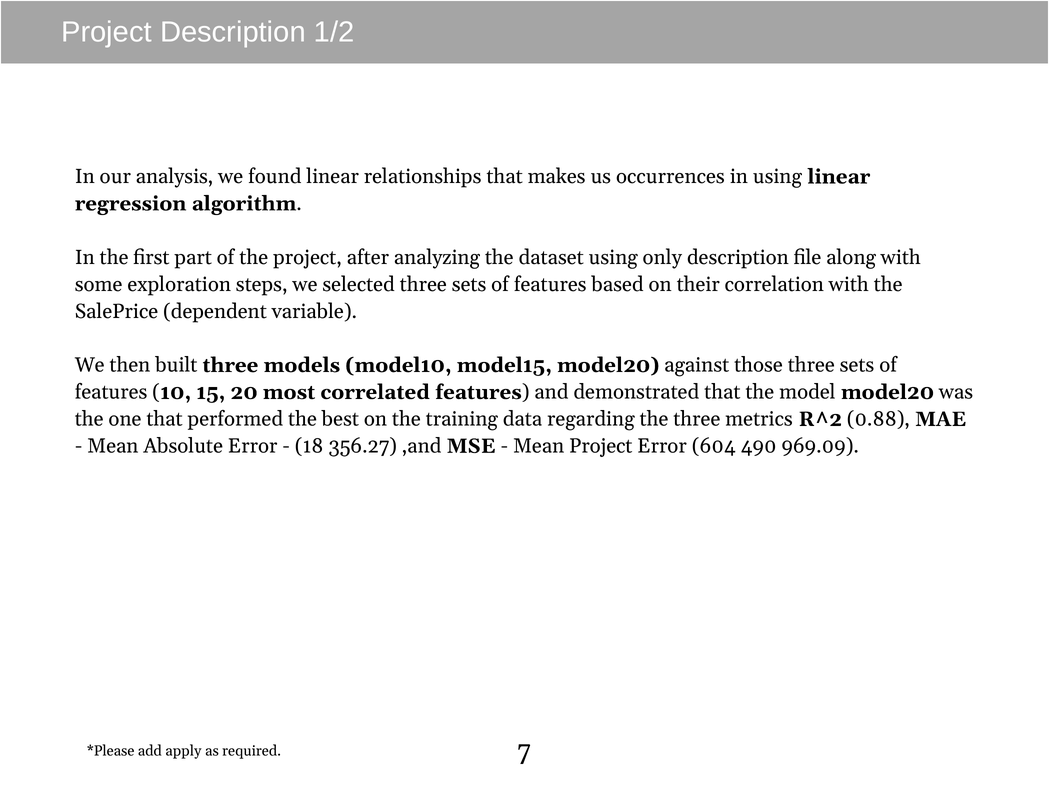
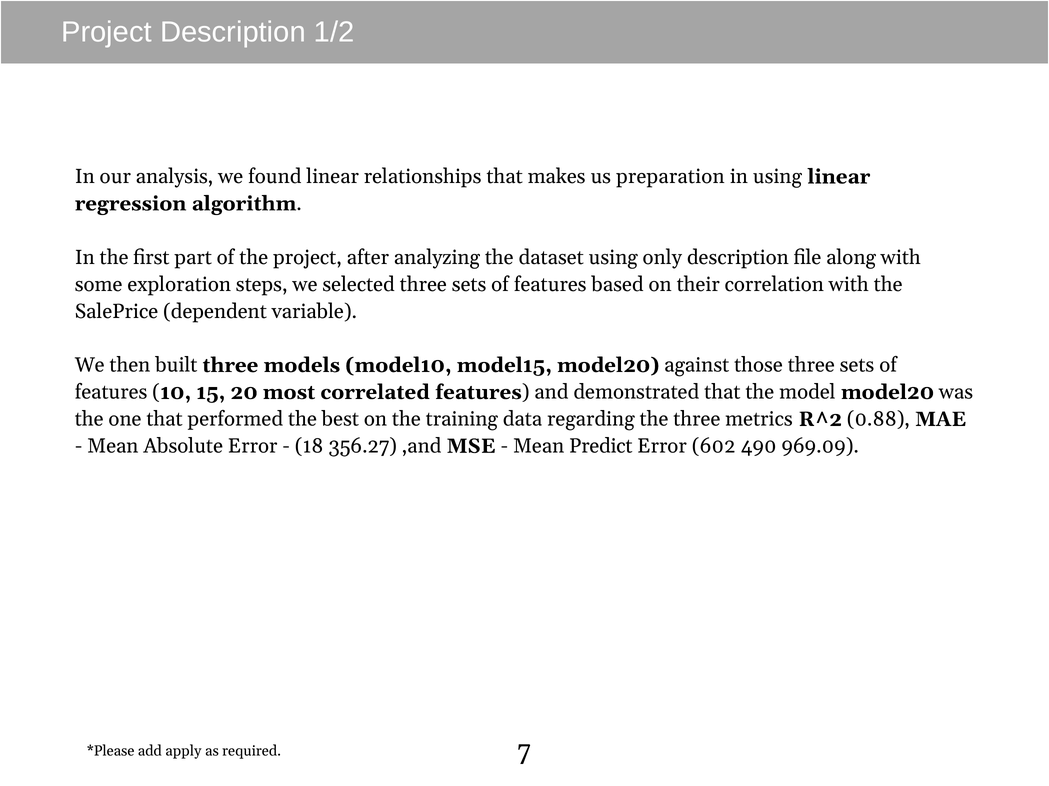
occurrences: occurrences -> preparation
Mean Project: Project -> Predict
604: 604 -> 602
